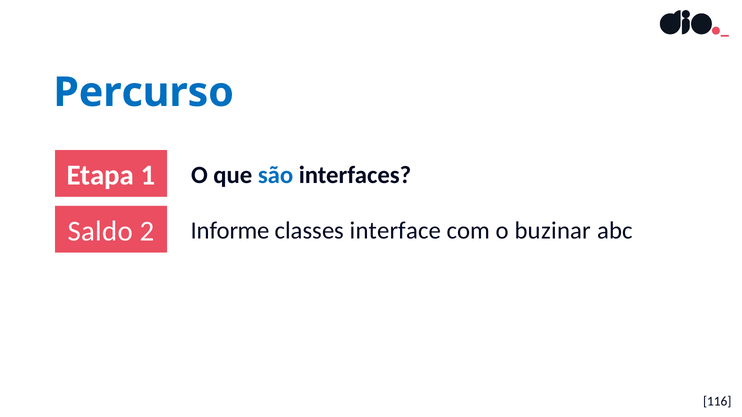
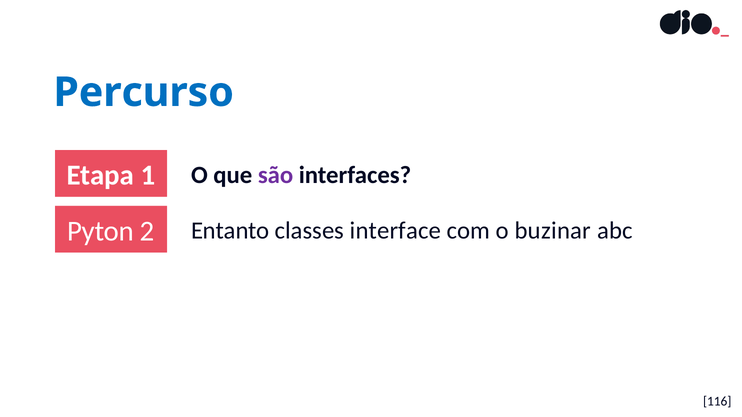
são colour: blue -> purple
Saldo: Saldo -> Pyton
Informe: Informe -> Entanto
